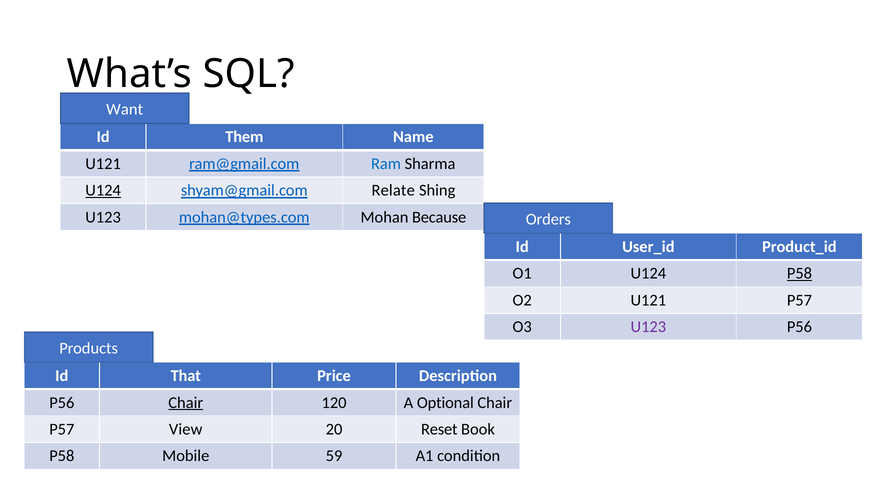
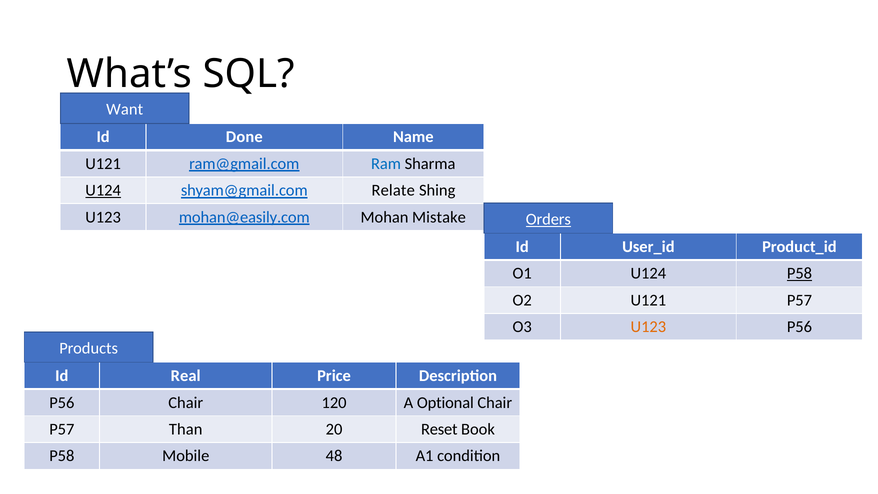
Them: Them -> Done
mohan@types.com: mohan@types.com -> mohan@easily.com
Because: Because -> Mistake
Orders underline: none -> present
U123 at (648, 327) colour: purple -> orange
That: That -> Real
Chair at (186, 402) underline: present -> none
View: View -> Than
59: 59 -> 48
